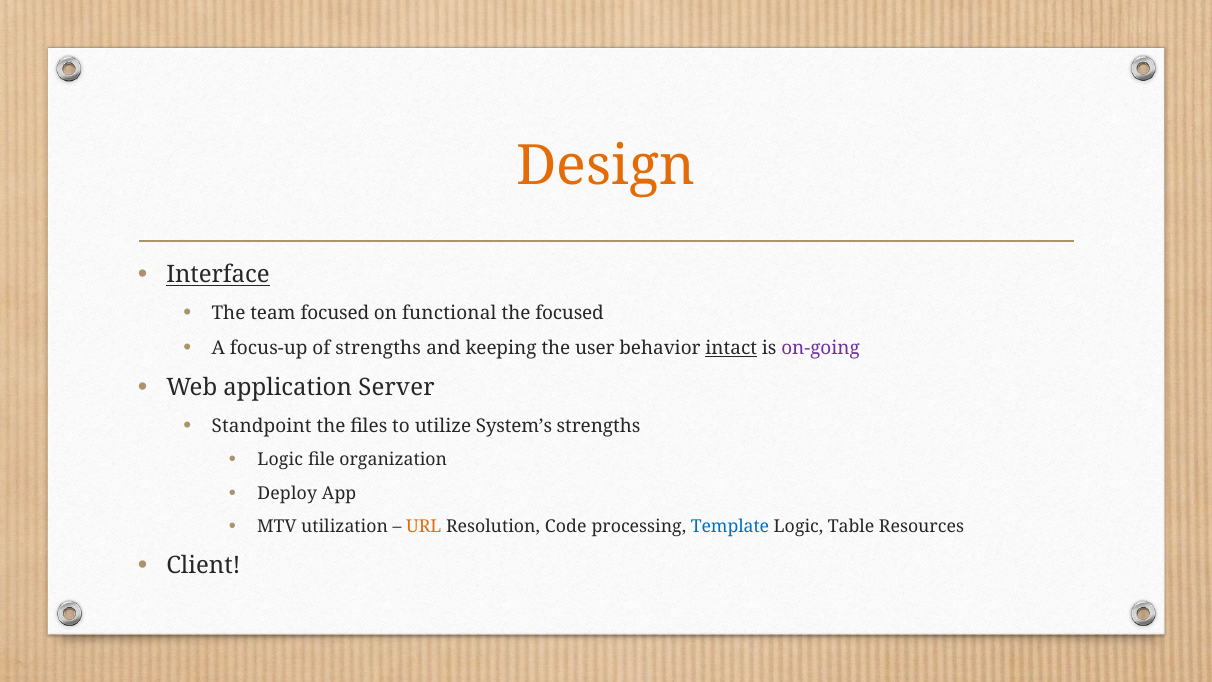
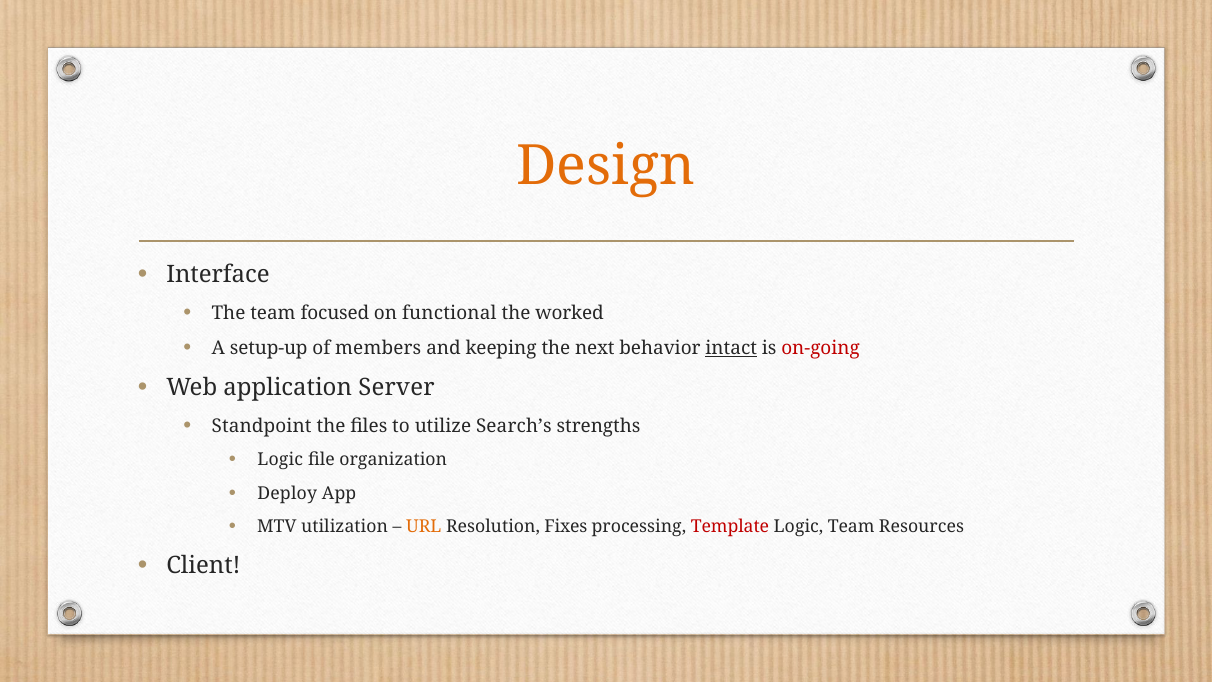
Interface underline: present -> none
the focused: focused -> worked
focus-up: focus-up -> setup-up
of strengths: strengths -> members
user: user -> next
on-going colour: purple -> red
System’s: System’s -> Search’s
Code: Code -> Fixes
Template colour: blue -> red
Logic Table: Table -> Team
